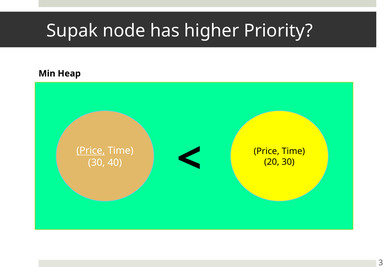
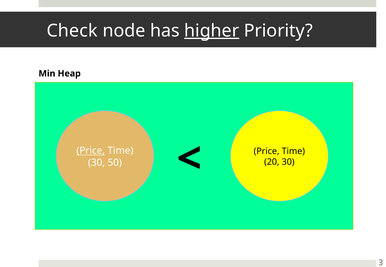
Supak: Supak -> Check
higher underline: none -> present
40: 40 -> 50
